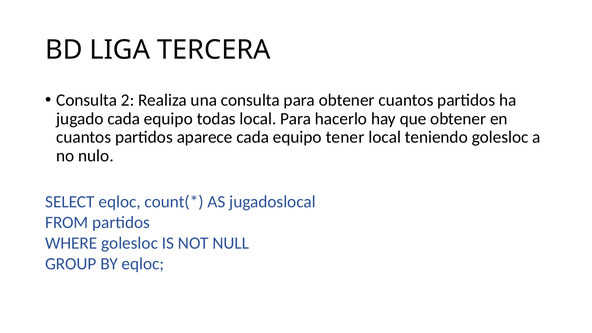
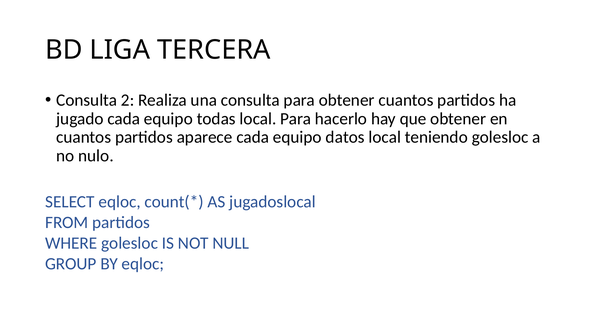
tener: tener -> datos
